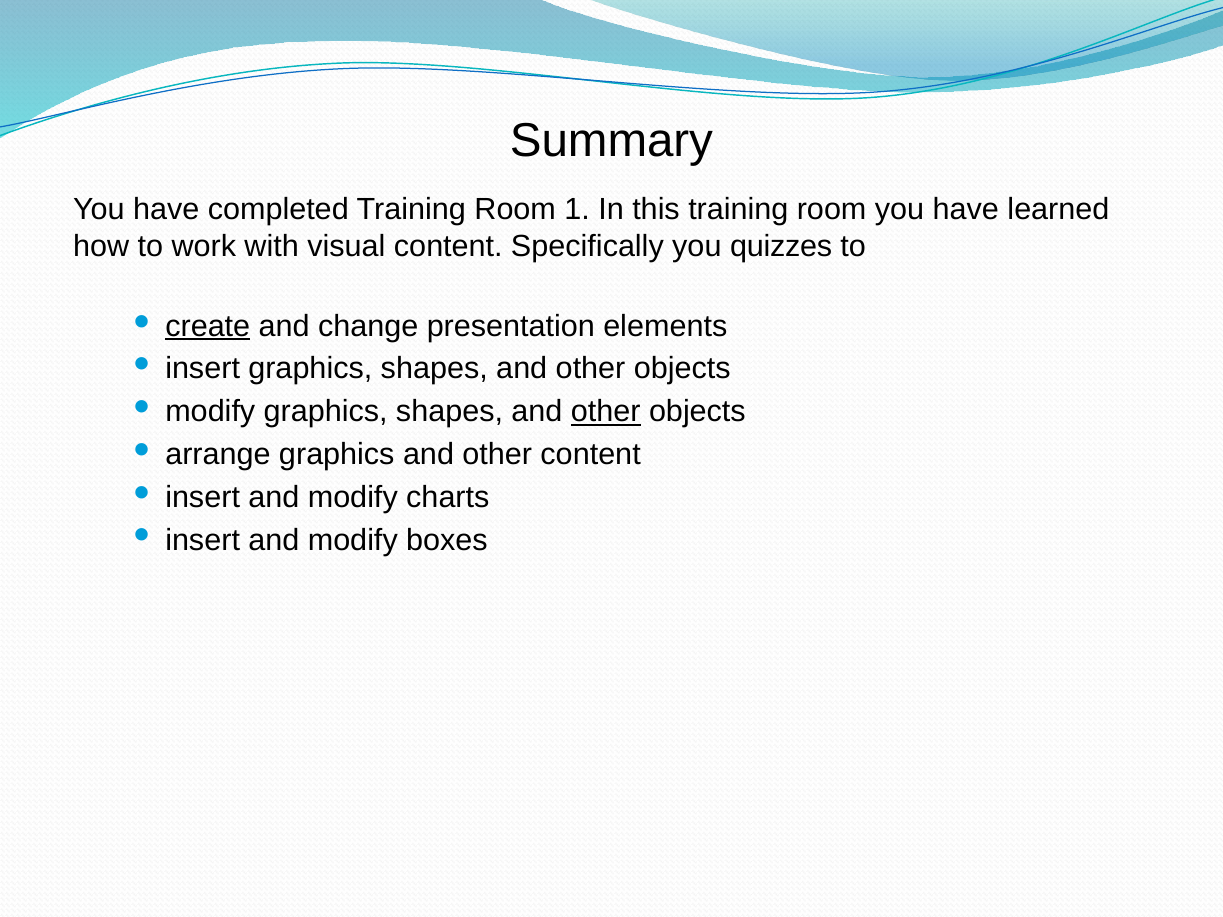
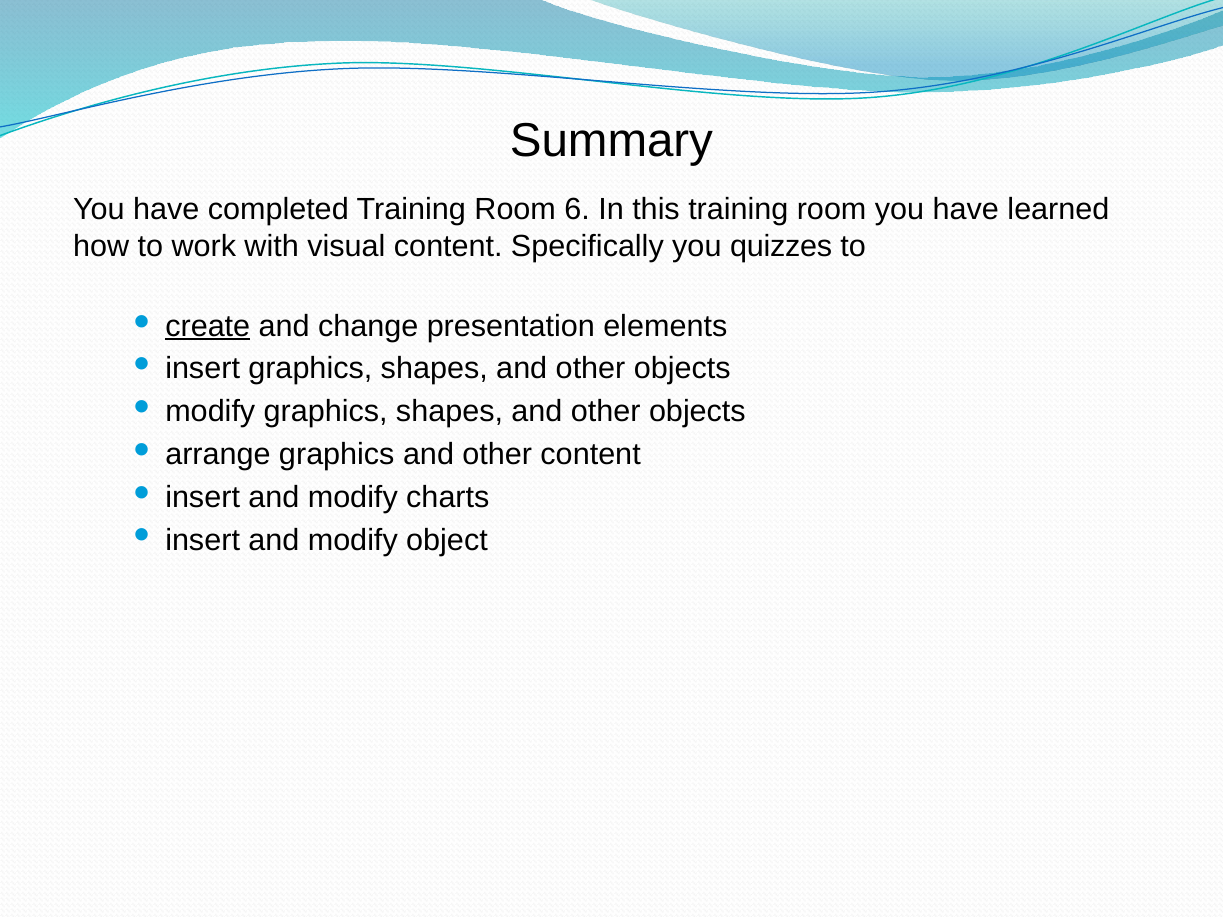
1: 1 -> 6
other at (606, 412) underline: present -> none
boxes: boxes -> object
